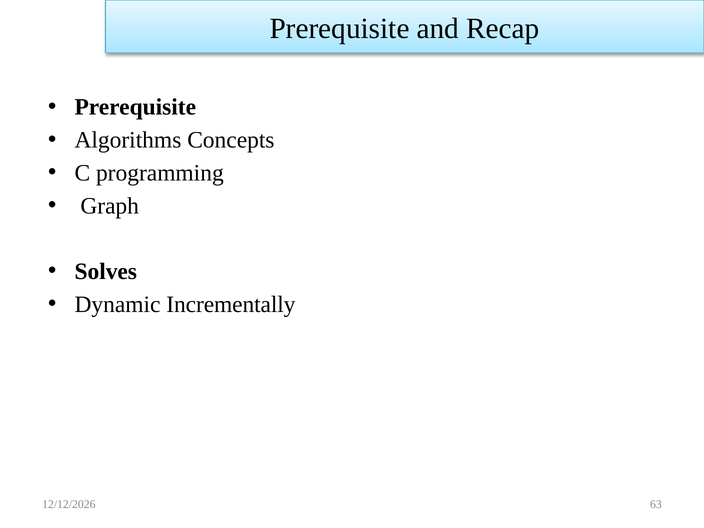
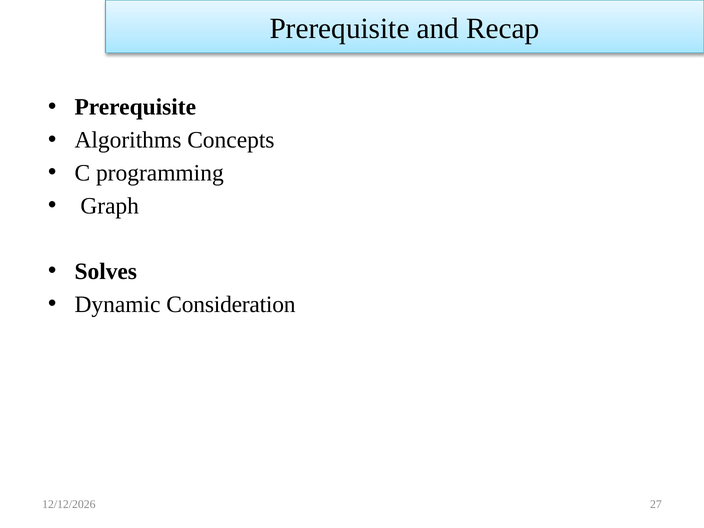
Incrementally: Incrementally -> Consideration
63: 63 -> 27
